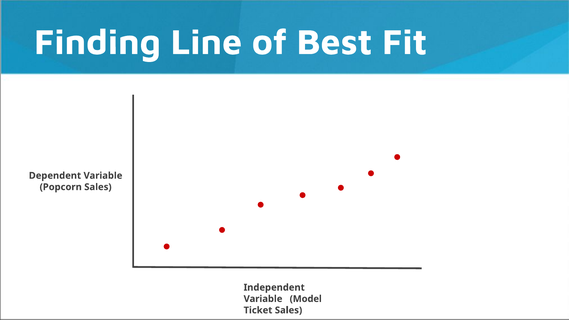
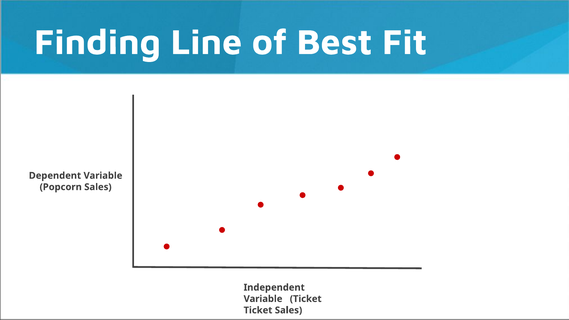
Variable Model: Model -> Ticket
